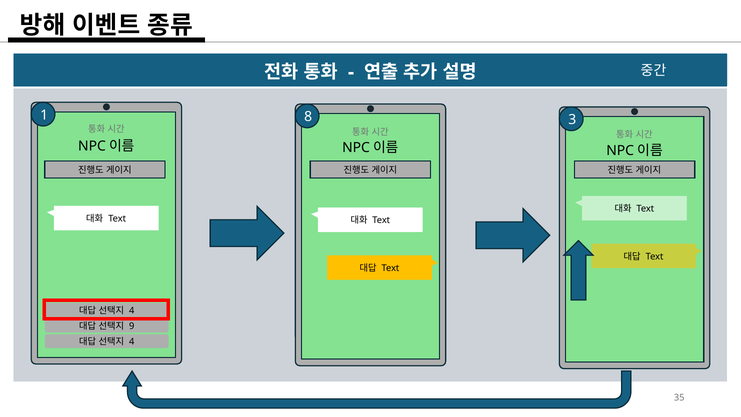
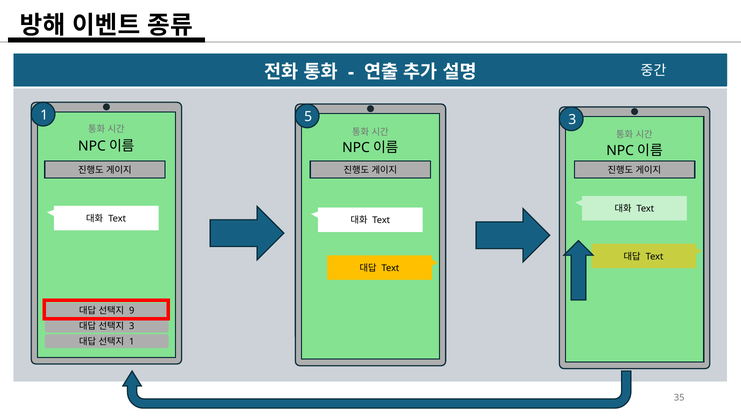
8: 8 -> 5
4 at (132, 310): 4 -> 9
9 at (132, 326): 9 -> 3
4 at (132, 342): 4 -> 1
